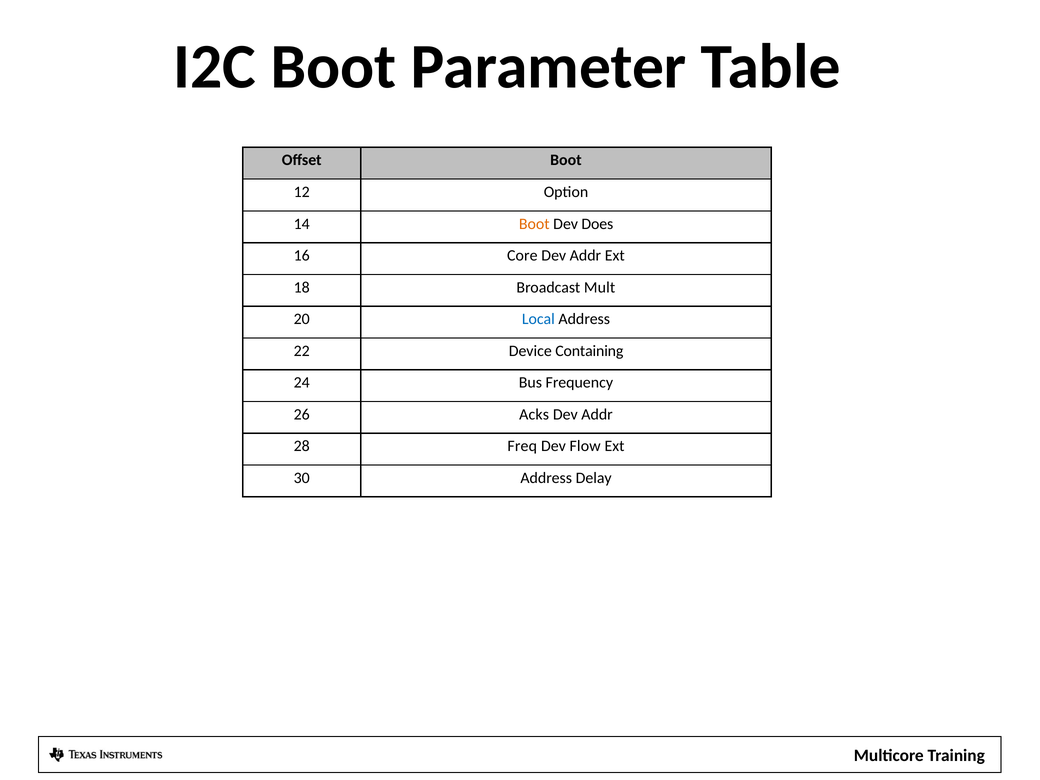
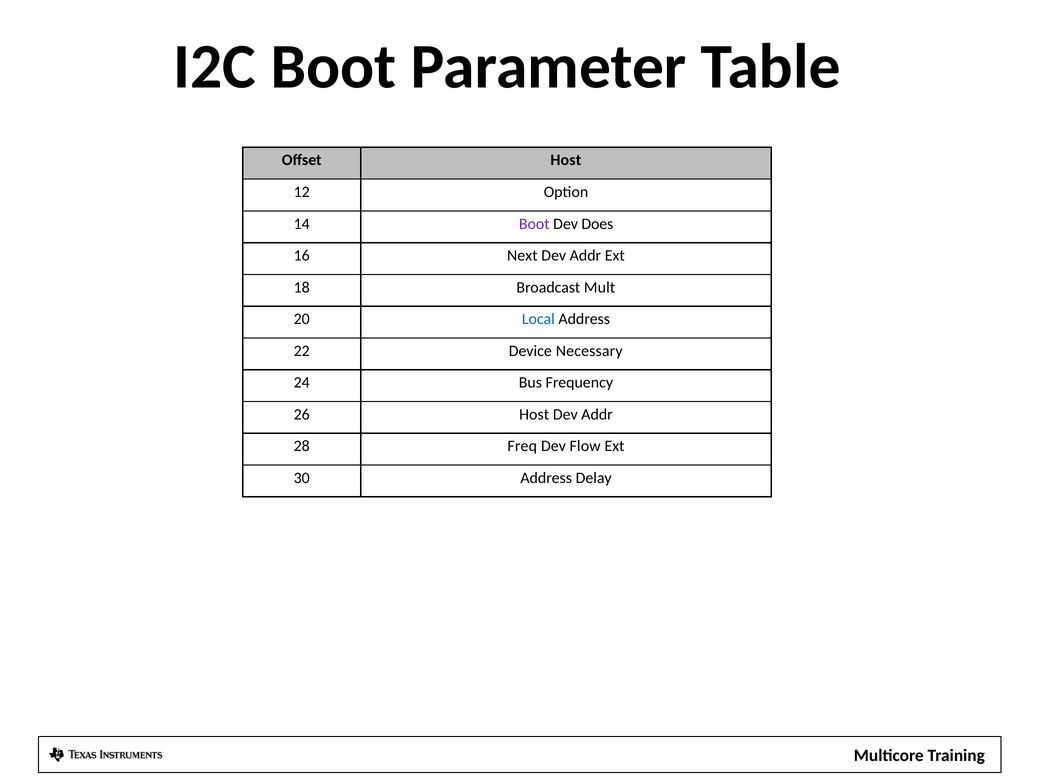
Offset Boot: Boot -> Host
Boot at (534, 224) colour: orange -> purple
Core: Core -> Next
Containing: Containing -> Necessary
26 Acks: Acks -> Host
